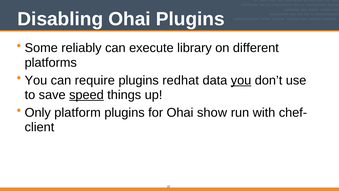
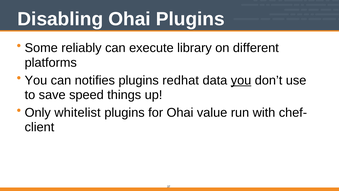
require: require -> notifies
speed underline: present -> none
platform: platform -> whitelist
show: show -> value
